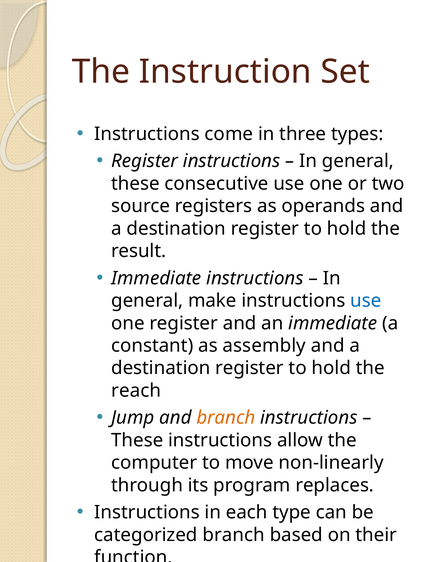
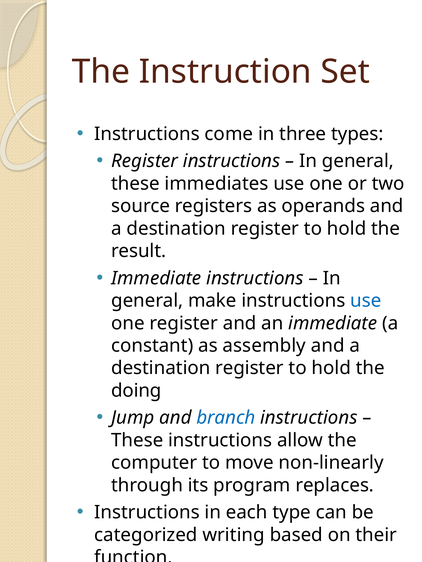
consecutive: consecutive -> immediates
reach: reach -> doing
branch at (226, 418) colour: orange -> blue
categorized branch: branch -> writing
